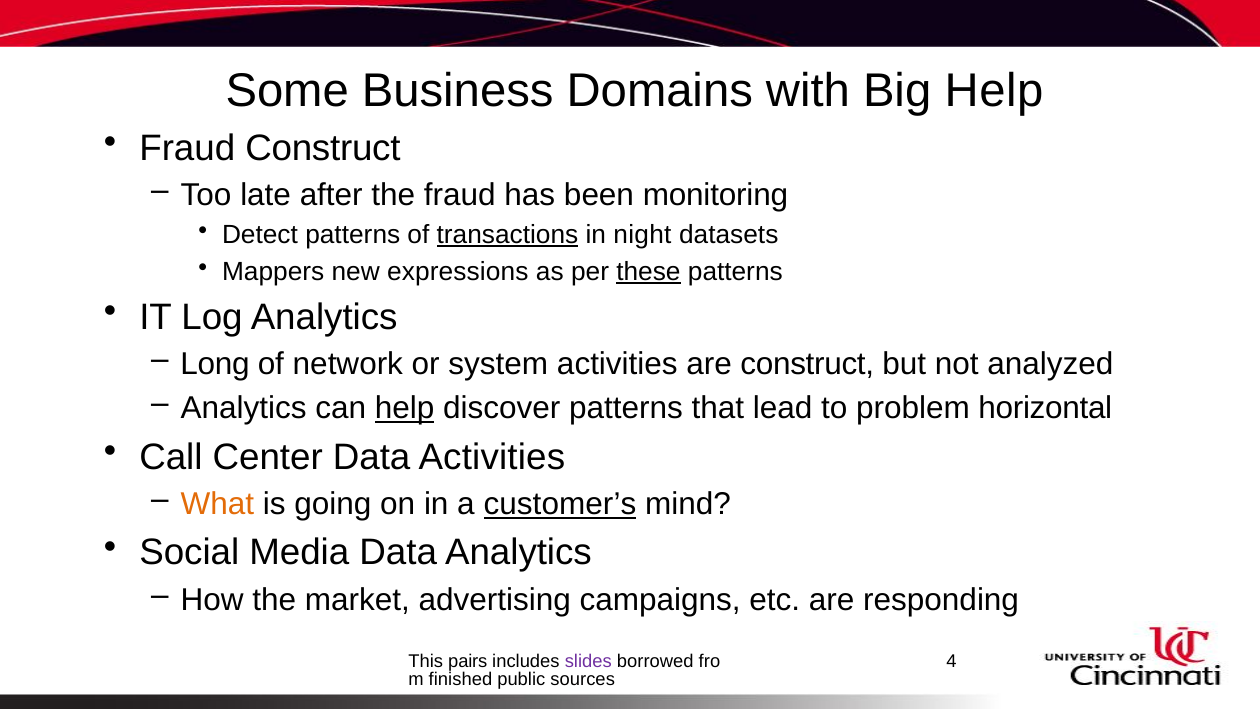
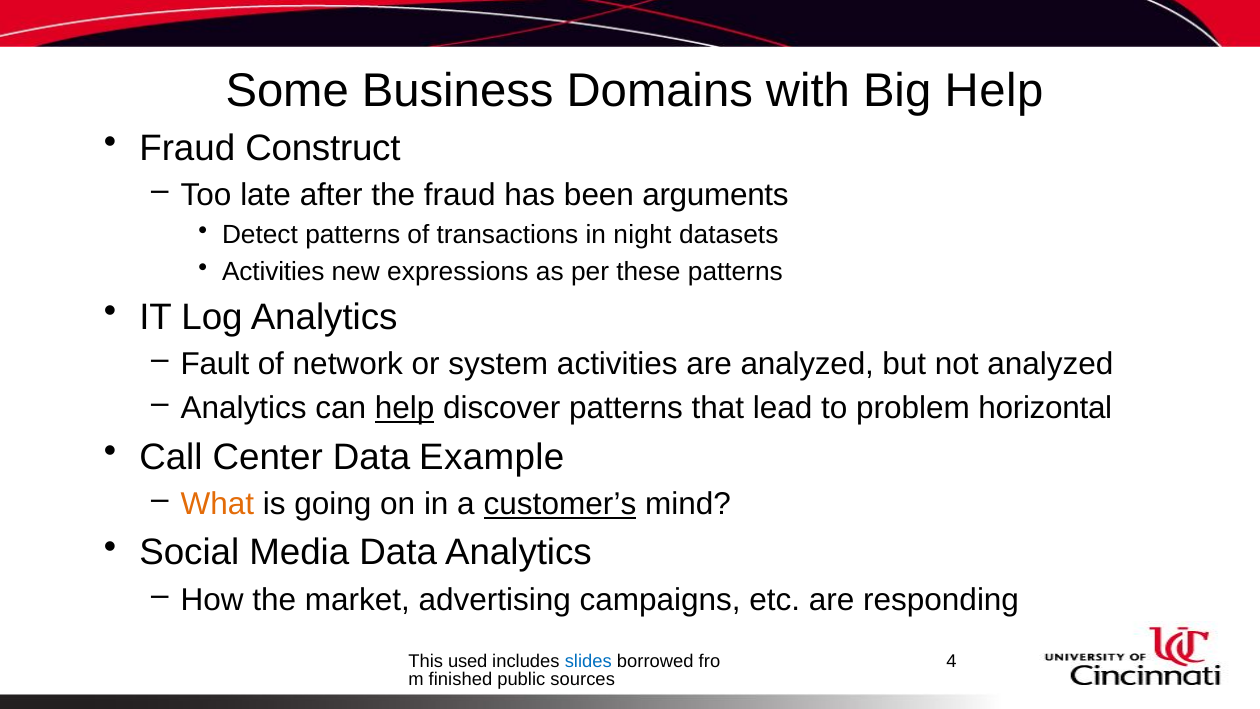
monitoring: monitoring -> arguments
transactions underline: present -> none
Mappers at (273, 271): Mappers -> Activities
these underline: present -> none
Long: Long -> Fault
are construct: construct -> analyzed
Data Activities: Activities -> Example
pairs: pairs -> used
slides colour: purple -> blue
